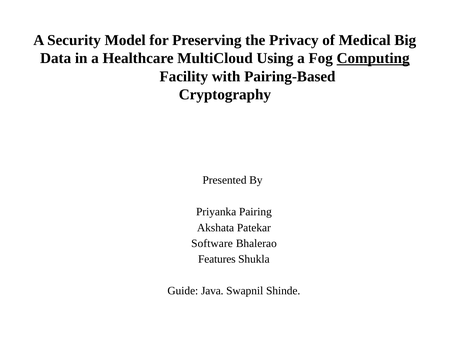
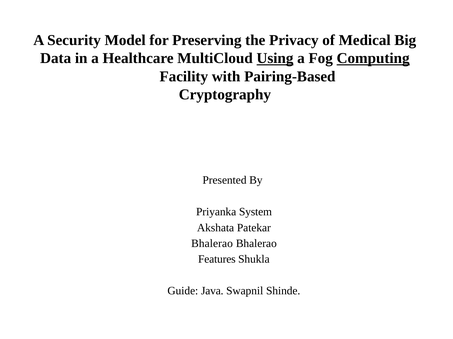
Using underline: none -> present
Pairing: Pairing -> System
Software at (212, 244): Software -> Bhalerao
